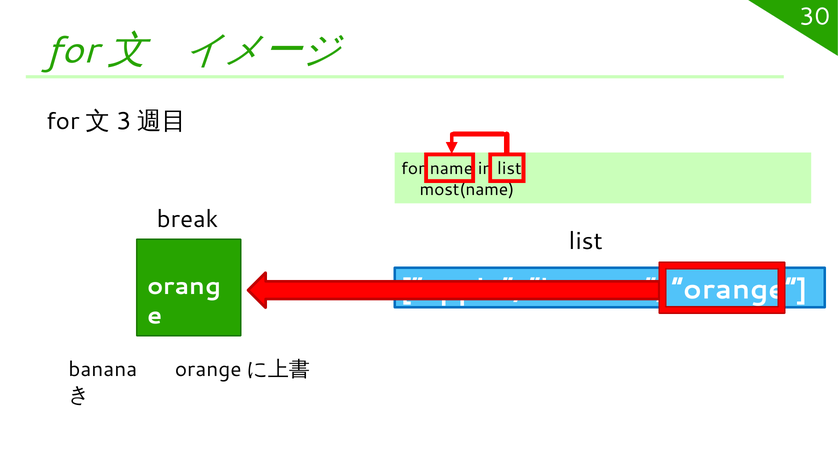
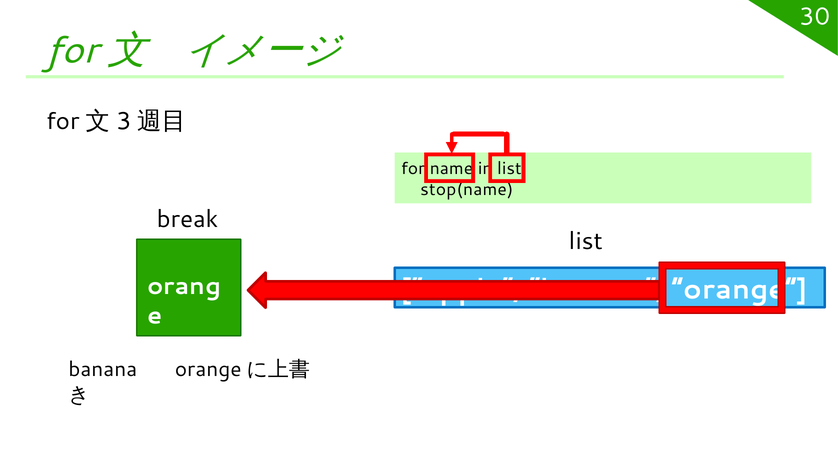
most(name: most(name -> stop(name
